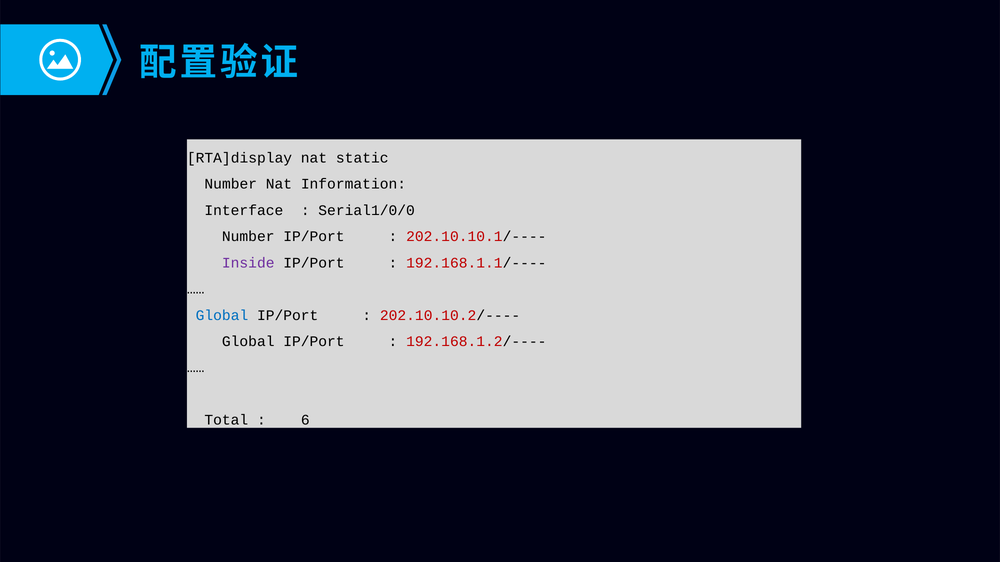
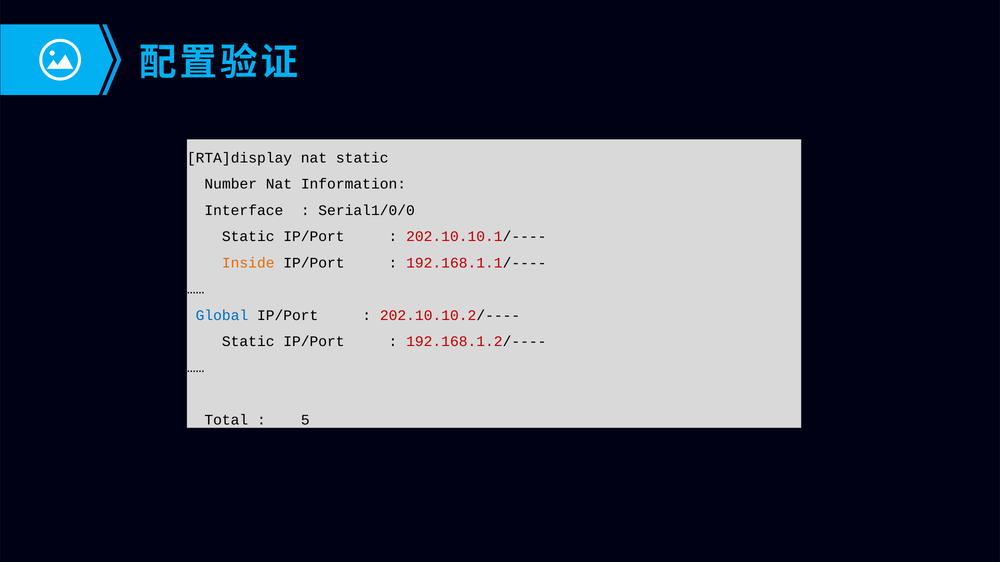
Number at (248, 237): Number -> Static
Inside colour: purple -> orange
Global at (248, 342): Global -> Static
6: 6 -> 5
